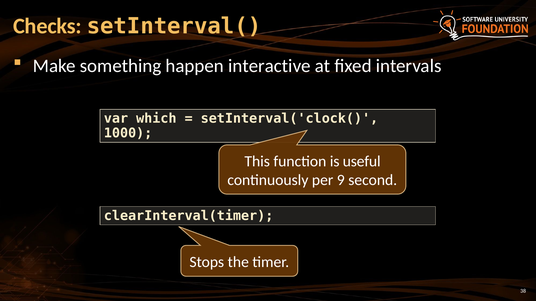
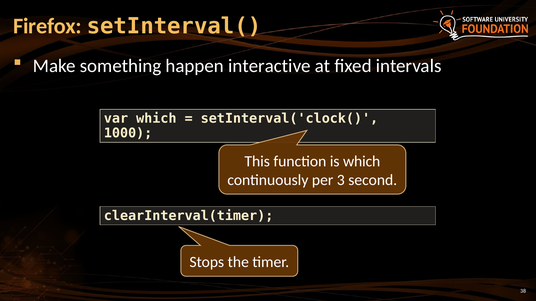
Checks: Checks -> Firefox
is useful: useful -> which
9: 9 -> 3
